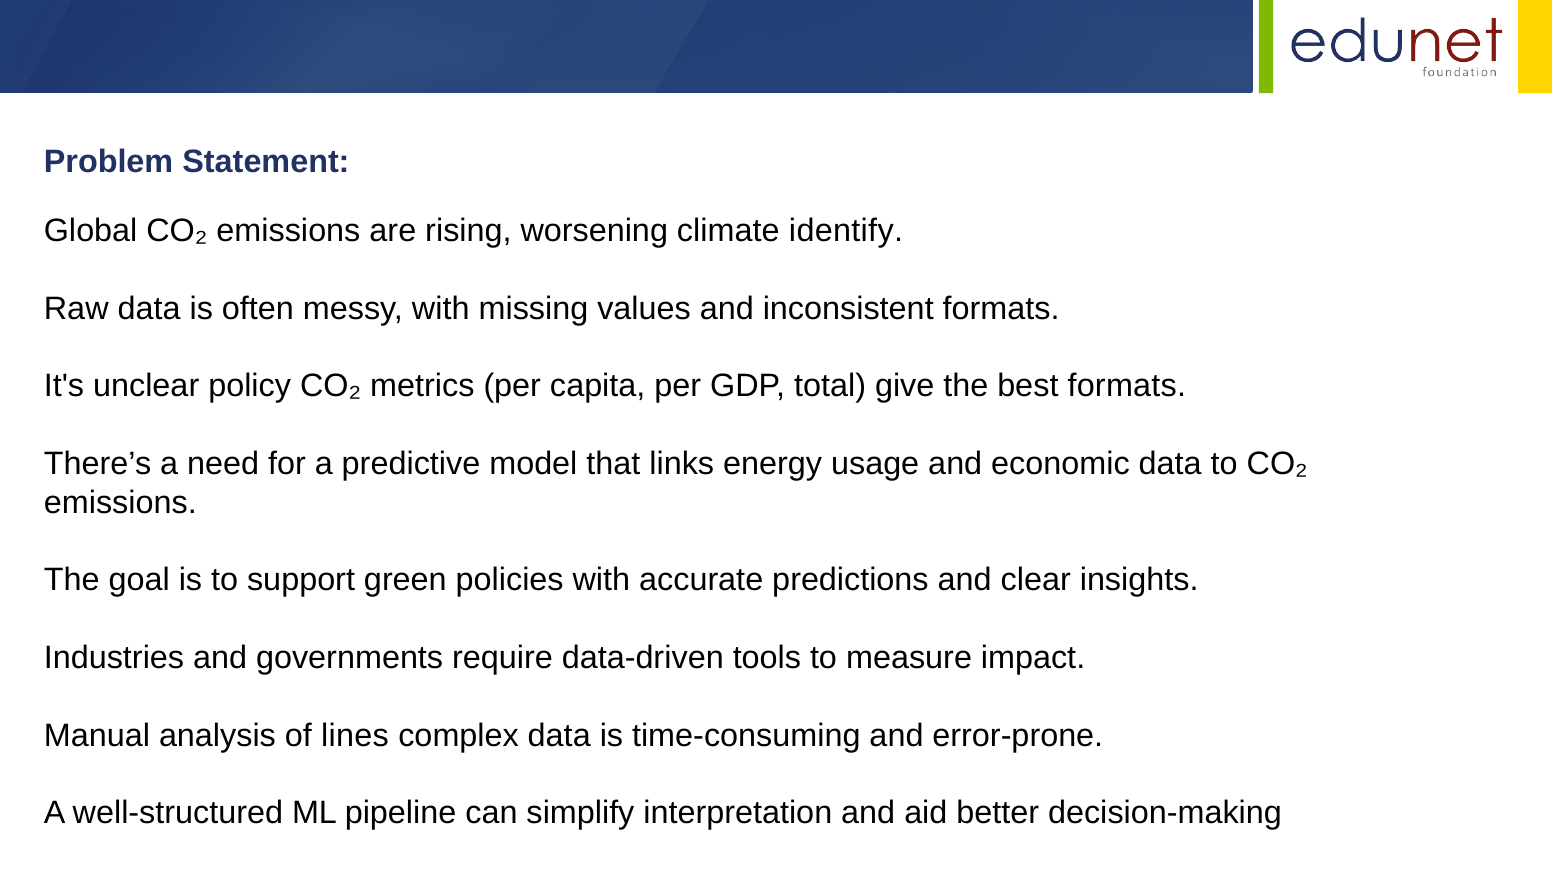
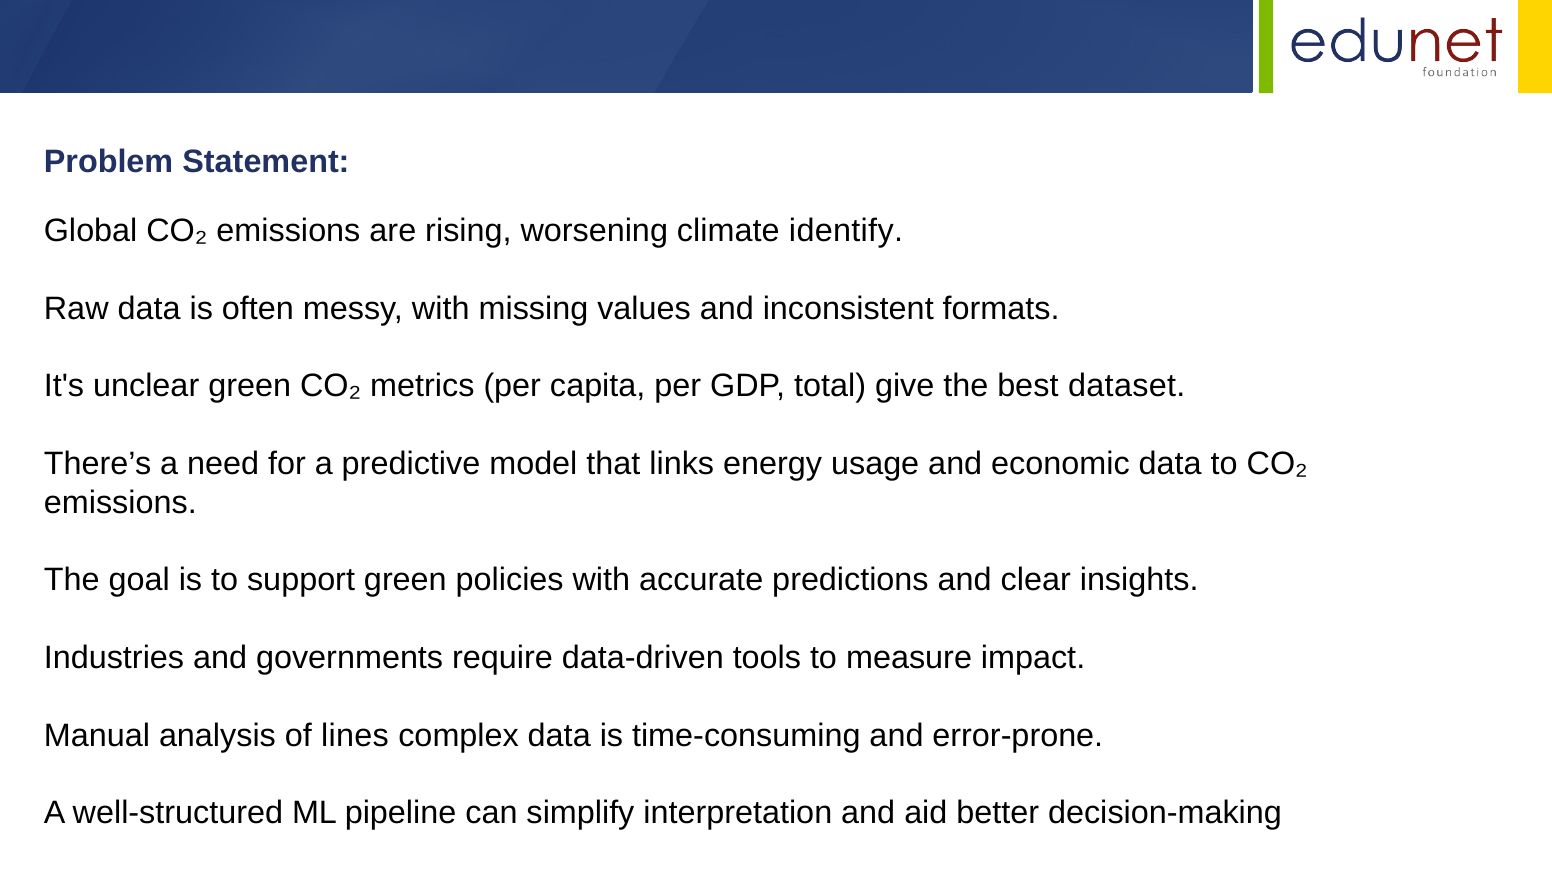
unclear policy: policy -> green
best formats: formats -> dataset
